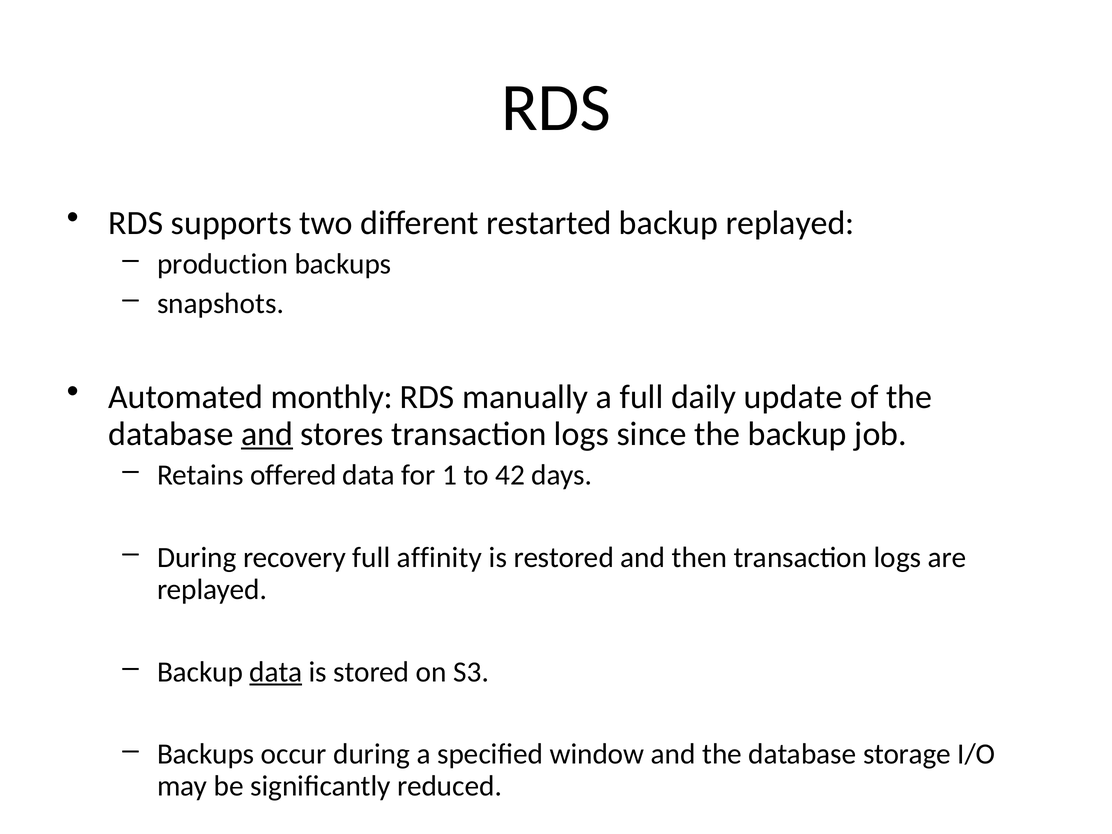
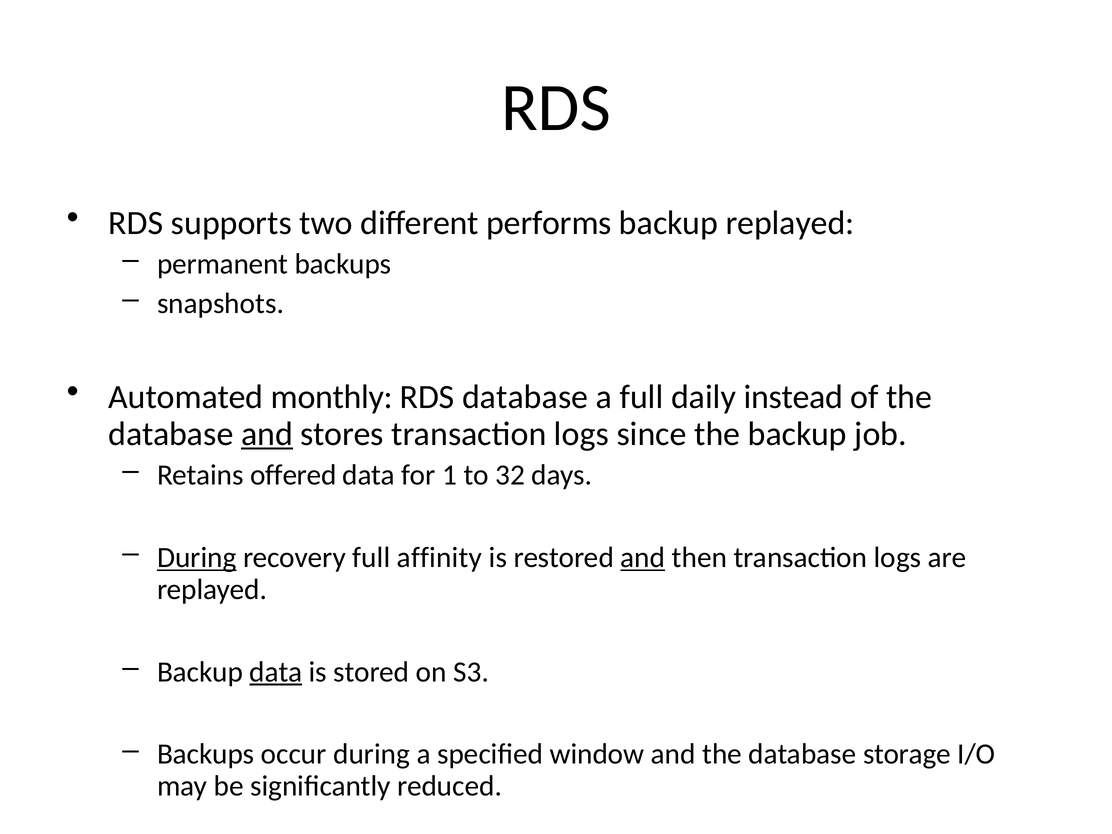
restarted: restarted -> performs
production: production -> permanent
RDS manually: manually -> database
update: update -> instead
42: 42 -> 32
During at (197, 558) underline: none -> present
and at (643, 558) underline: none -> present
